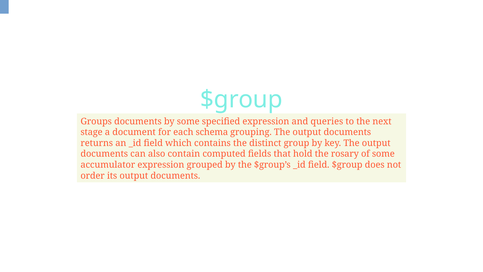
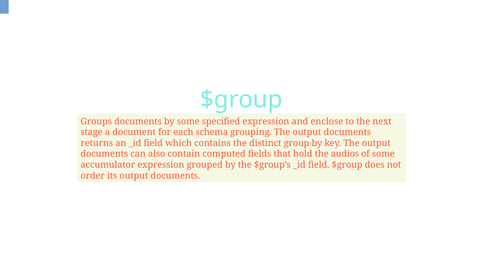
queries: queries -> enclose
rosary: rosary -> audios
